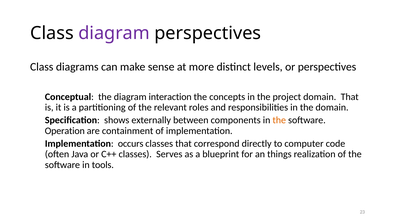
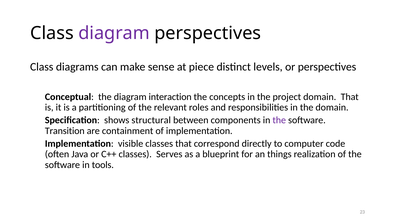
more: more -> piece
externally: externally -> structural
the at (279, 120) colour: orange -> purple
Operation: Operation -> Transition
occurs: occurs -> visible
